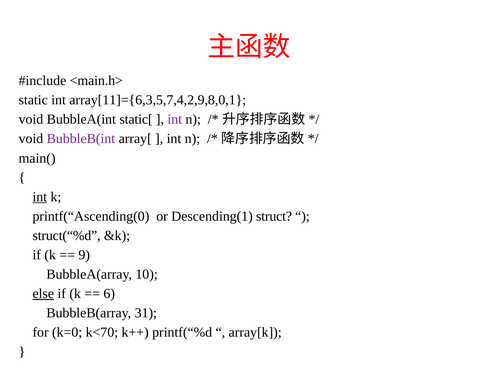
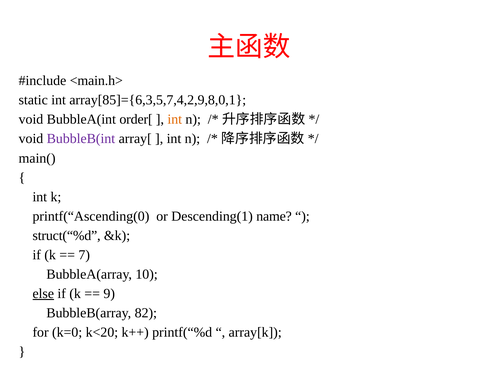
array[11]={6,3,5,7,4,2,9,8,0,1: array[11]={6,3,5,7,4,2,9,8,0,1 -> array[85]={6,3,5,7,4,2,9,8,0,1
static[: static[ -> order[
int at (175, 120) colour: purple -> orange
int at (40, 197) underline: present -> none
struct: struct -> name
9: 9 -> 7
6: 6 -> 9
31: 31 -> 82
k<70: k<70 -> k<20
